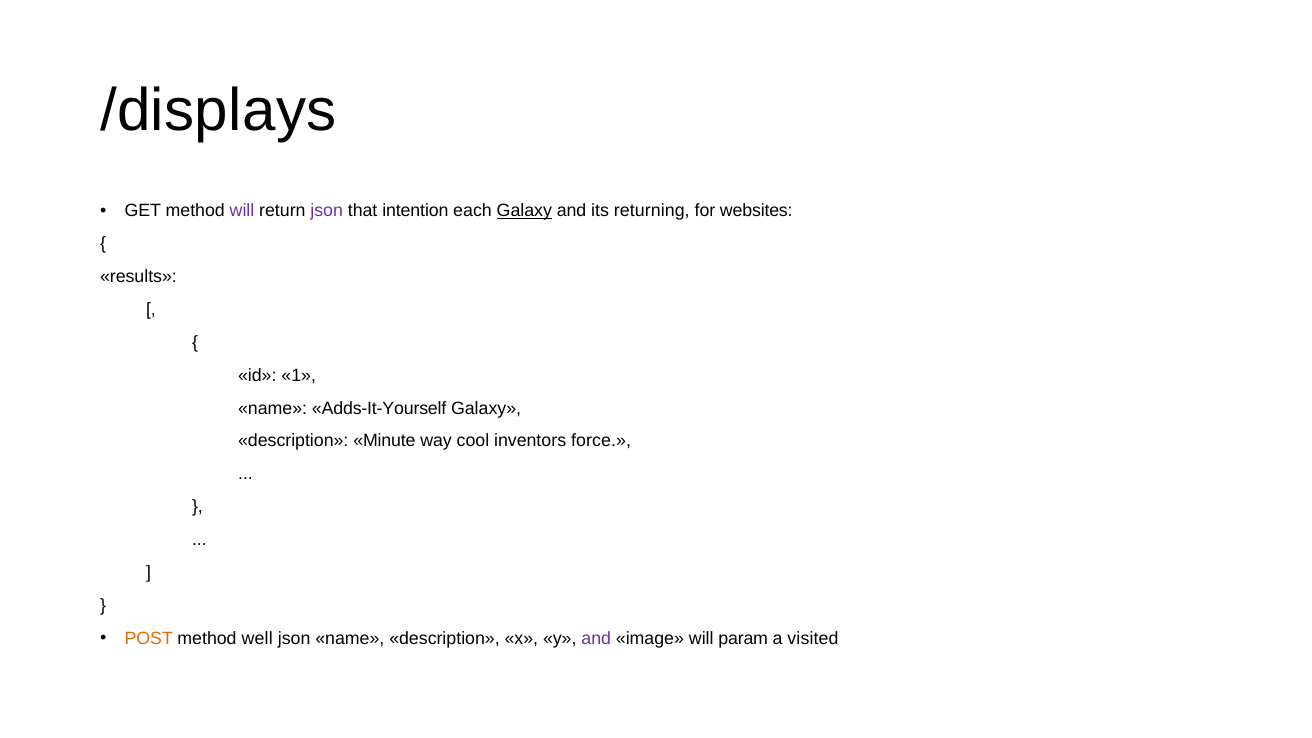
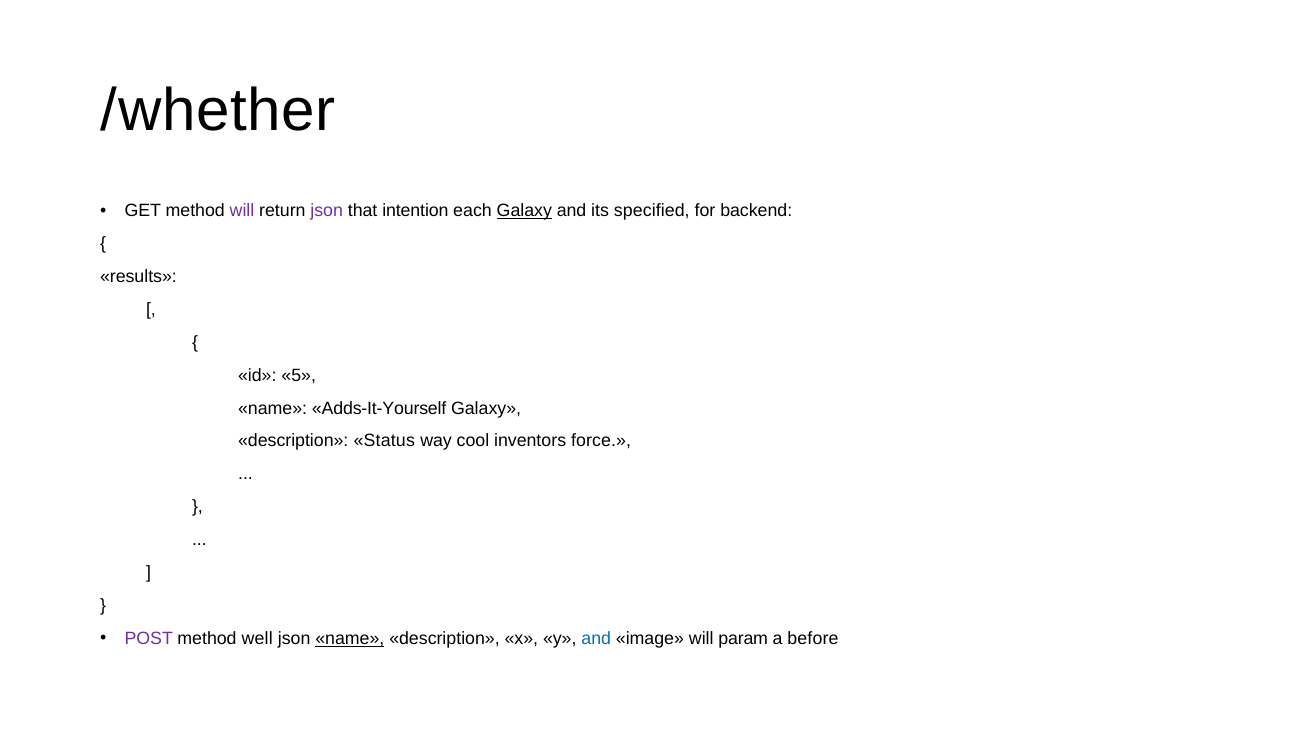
/displays: /displays -> /whether
returning: returning -> specified
websites: websites -> backend
1: 1 -> 5
Minute: Minute -> Status
POST colour: orange -> purple
name at (350, 638) underline: none -> present
and at (596, 638) colour: purple -> blue
visited: visited -> before
